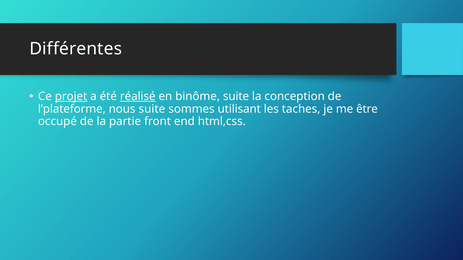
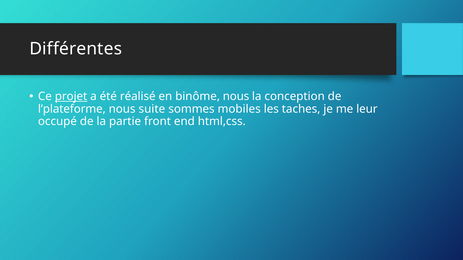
réalisé underline: present -> none
binôme suite: suite -> nous
utilisant: utilisant -> mobiles
être: être -> leur
